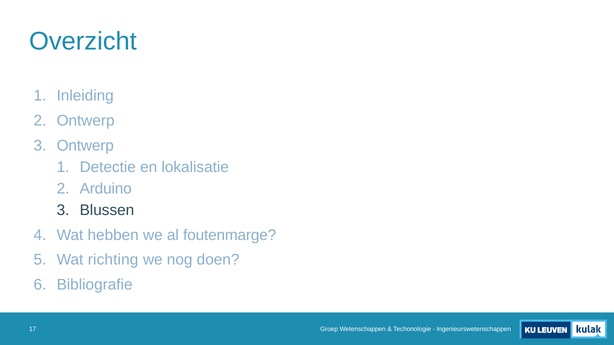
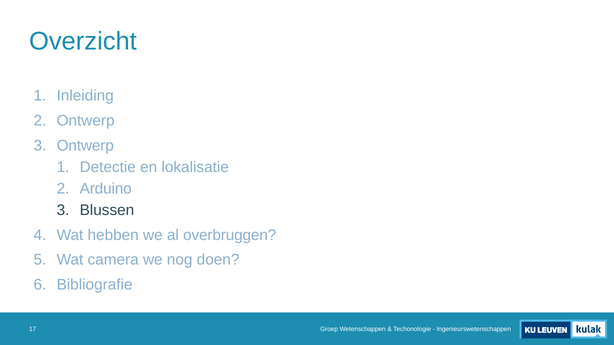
foutenmarge: foutenmarge -> overbruggen
richting: richting -> camera
